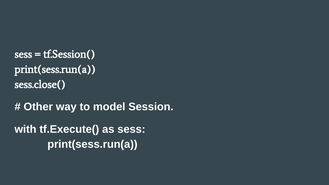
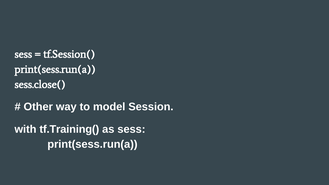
tf.Execute(: tf.Execute( -> tf.Training(
